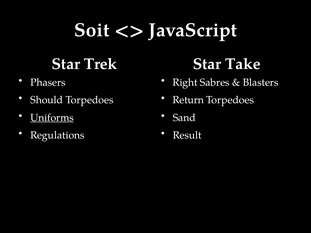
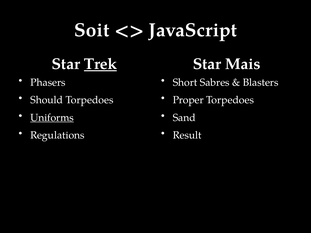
Trek underline: none -> present
Take: Take -> Mais
Right: Right -> Short
Return: Return -> Proper
